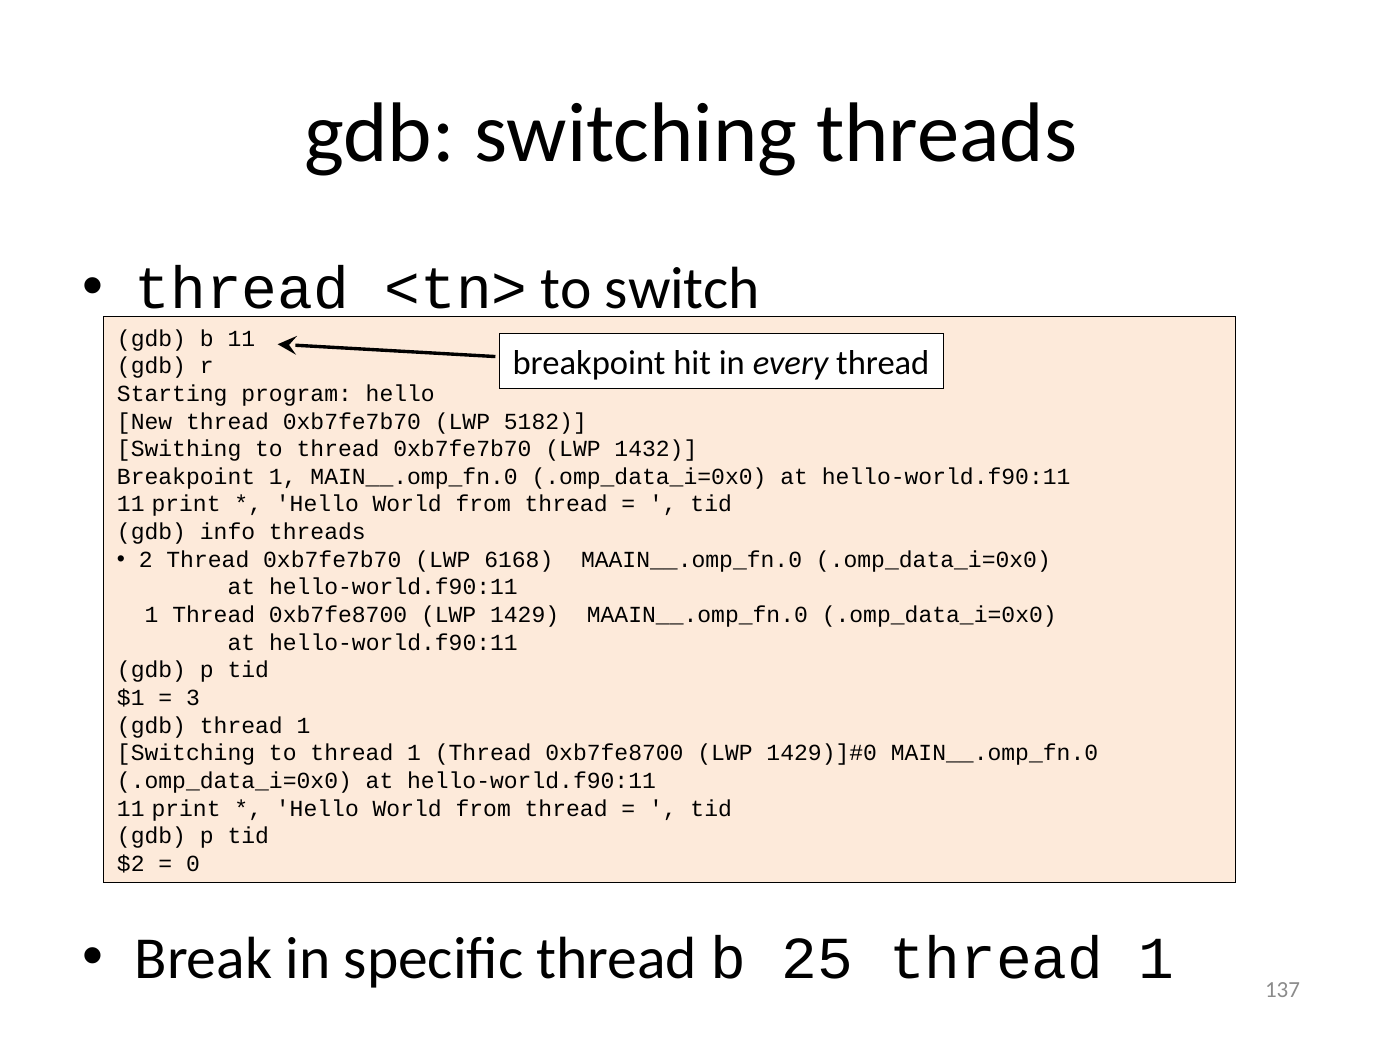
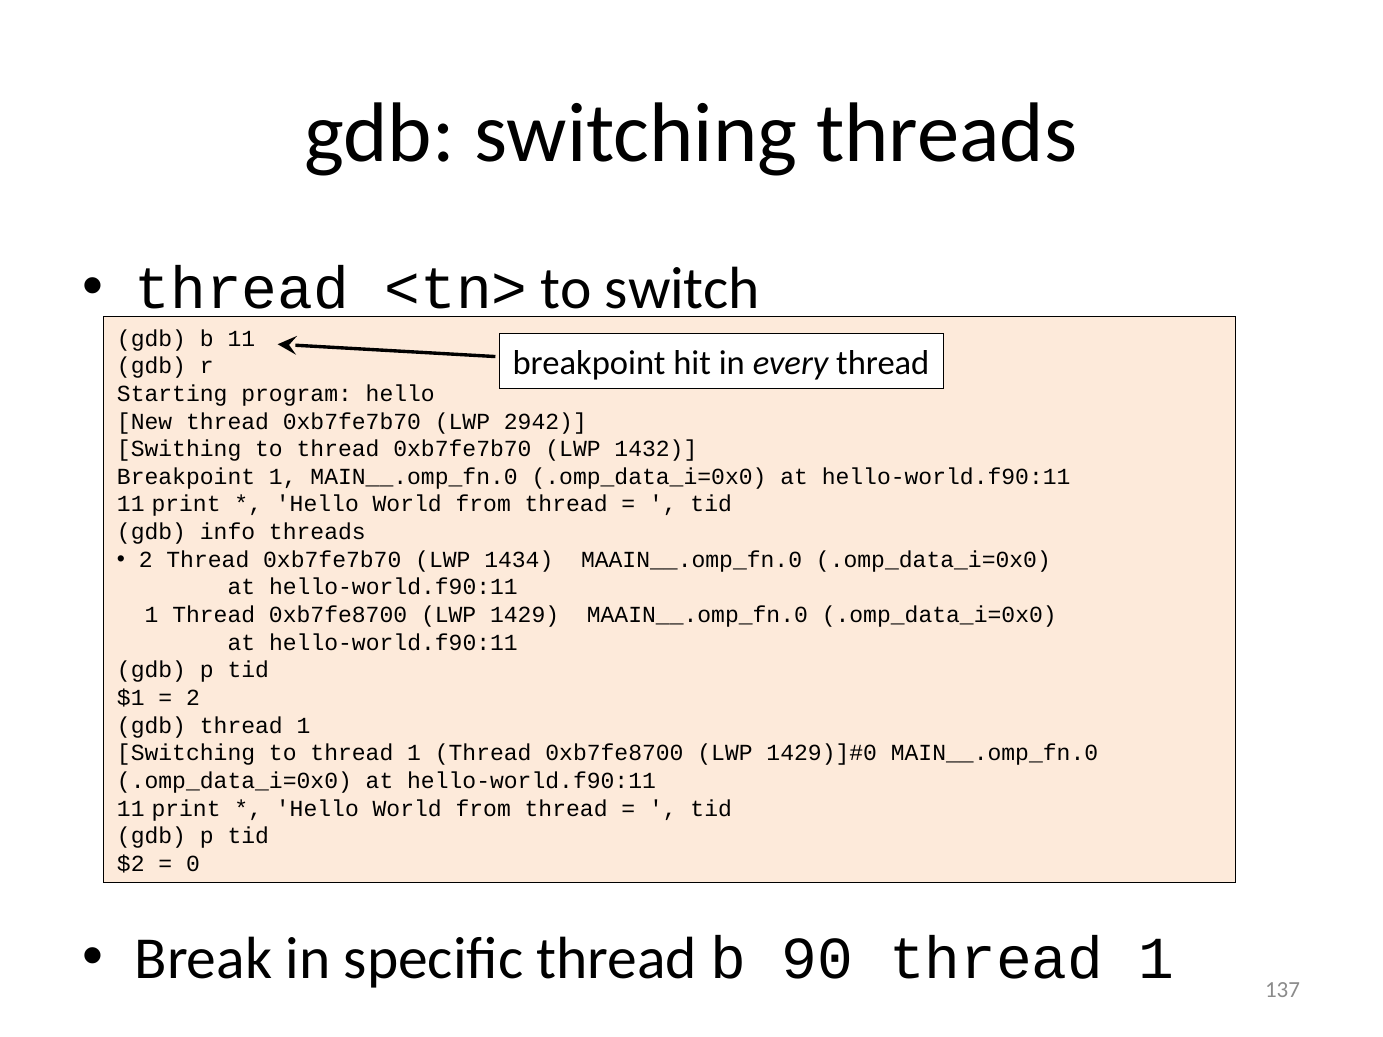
5182: 5182 -> 2942
6168: 6168 -> 1434
3 at (193, 698): 3 -> 2
25: 25 -> 90
